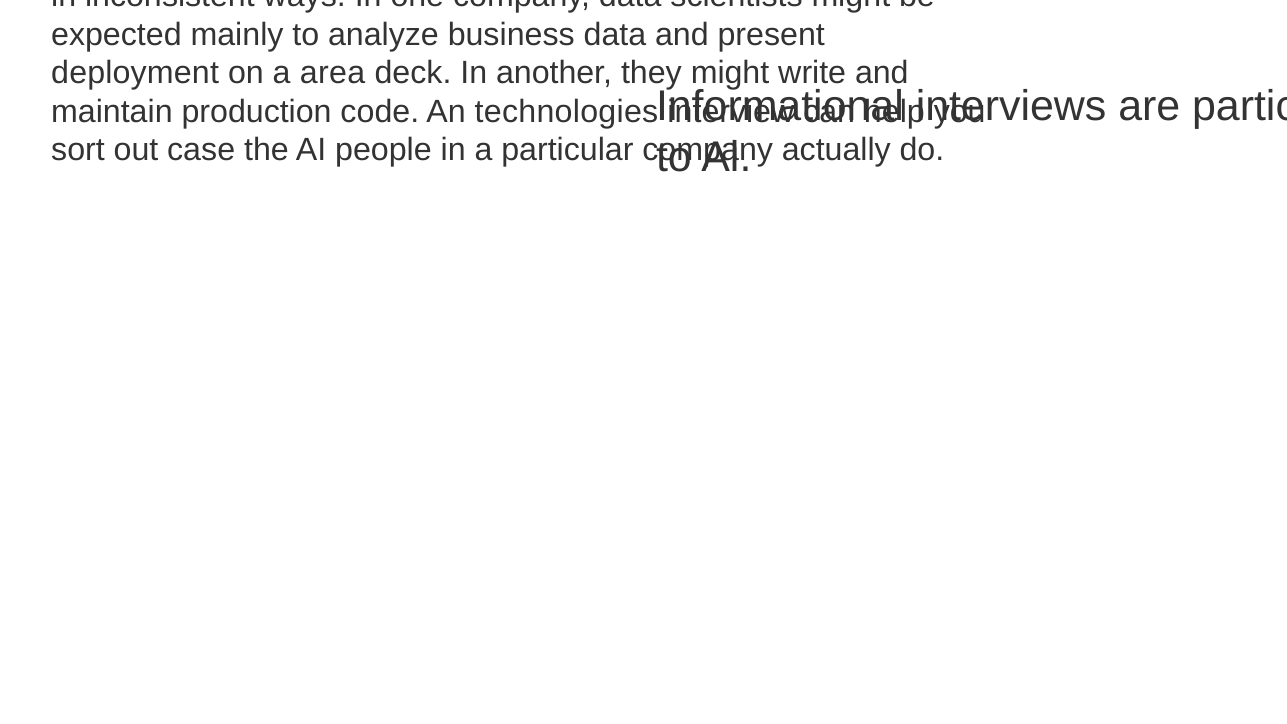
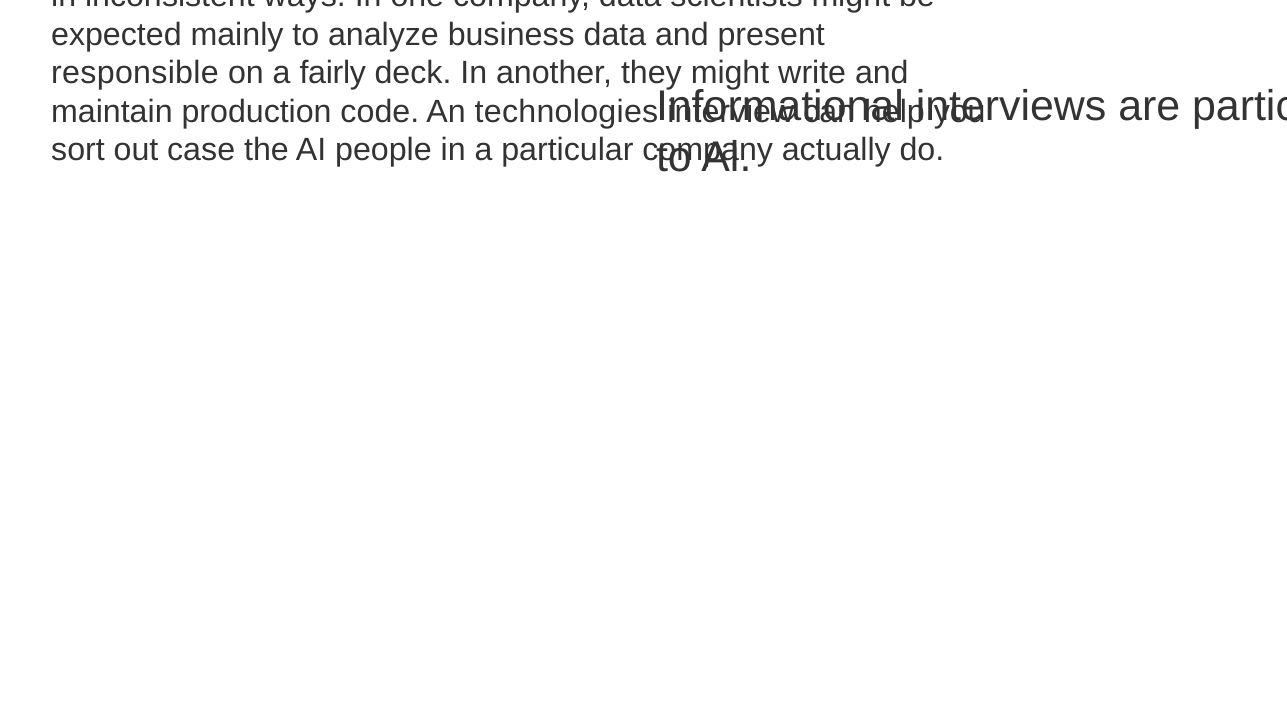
deployment: deployment -> responsible
area: area -> fairly
